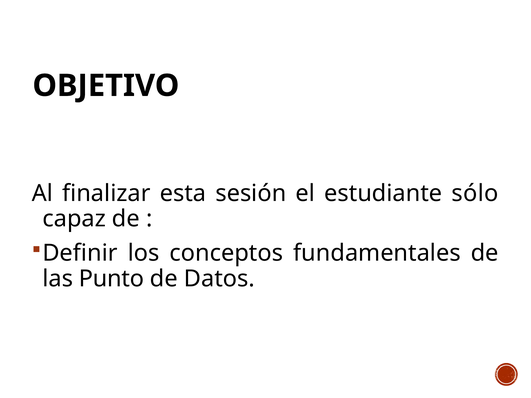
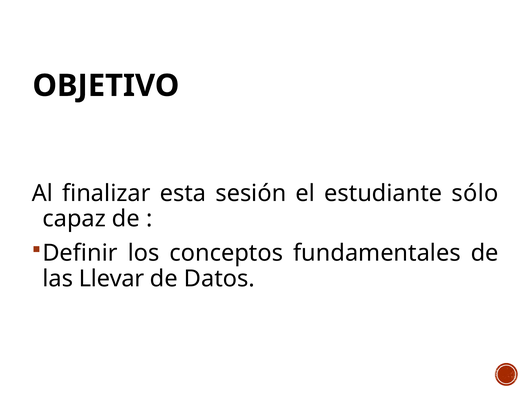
Punto: Punto -> Llevar
